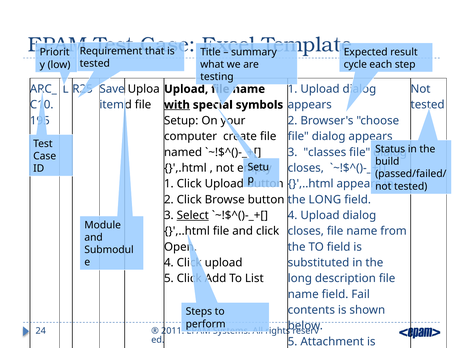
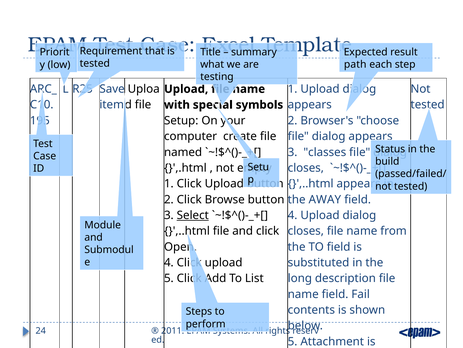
cycle: cycle -> path
with underline: present -> none
LONG at (325, 199): LONG -> AWAY
